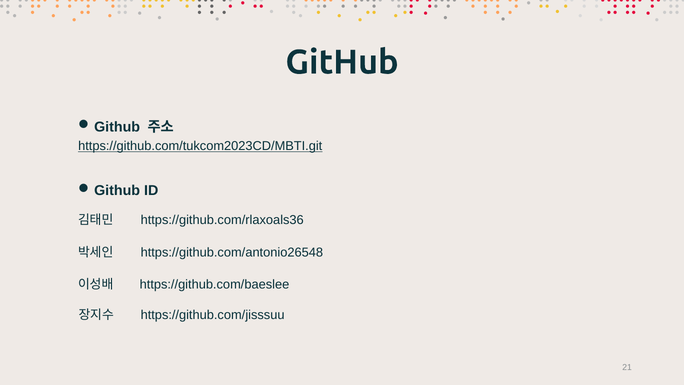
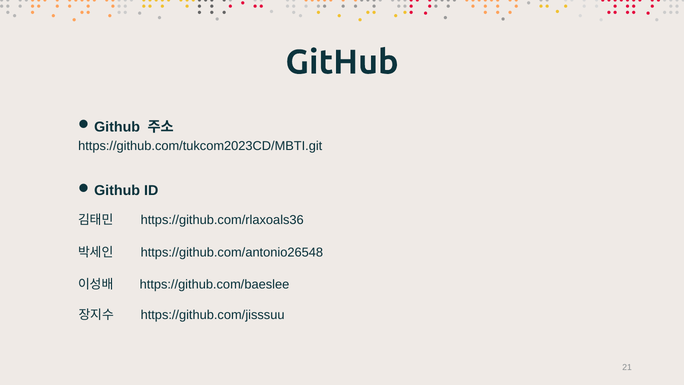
https://github.com/tukcom2023CD/MBTI.git underline: present -> none
